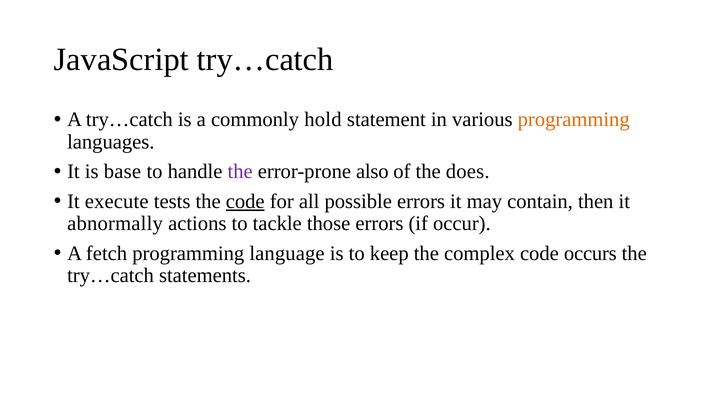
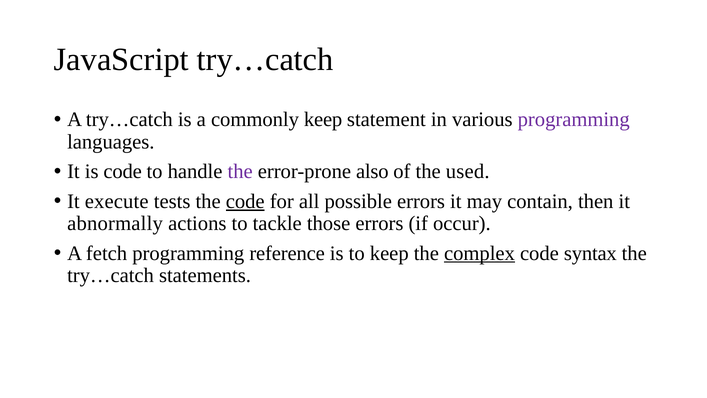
commonly hold: hold -> keep
programming at (574, 120) colour: orange -> purple
is base: base -> code
does: does -> used
language: language -> reference
complex underline: none -> present
occurs: occurs -> syntax
